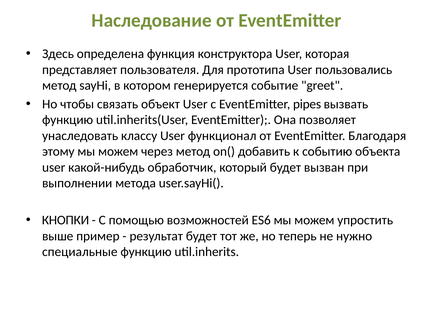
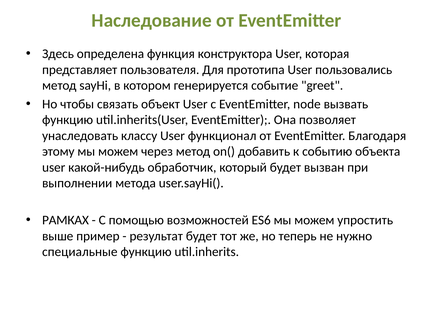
pipes: pipes -> node
КНОПКИ: КНОПКИ -> РАМКАХ
